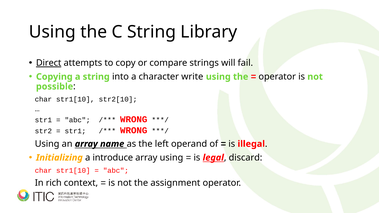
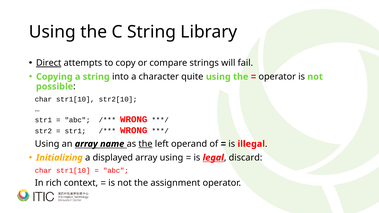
write: write -> quite
the at (145, 144) underline: none -> present
introduce: introduce -> displayed
